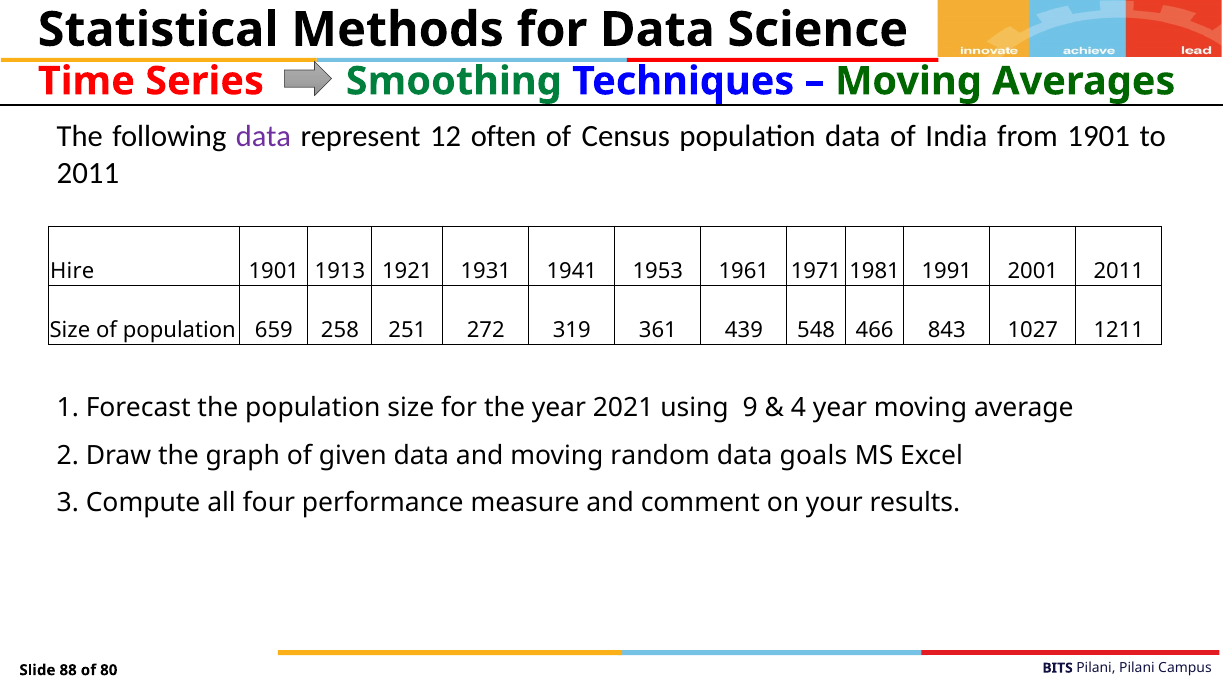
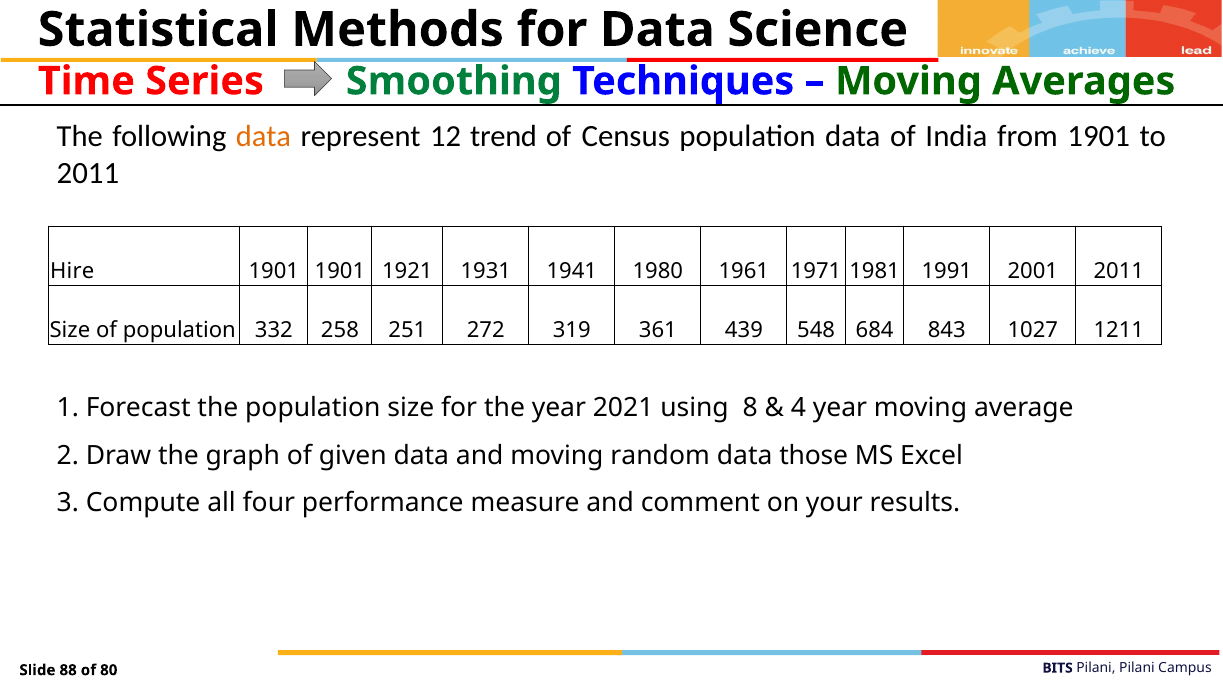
data at (264, 136) colour: purple -> orange
often: often -> trend
1901 1913: 1913 -> 1901
1953: 1953 -> 1980
659: 659 -> 332
466: 466 -> 684
9: 9 -> 8
goals: goals -> those
